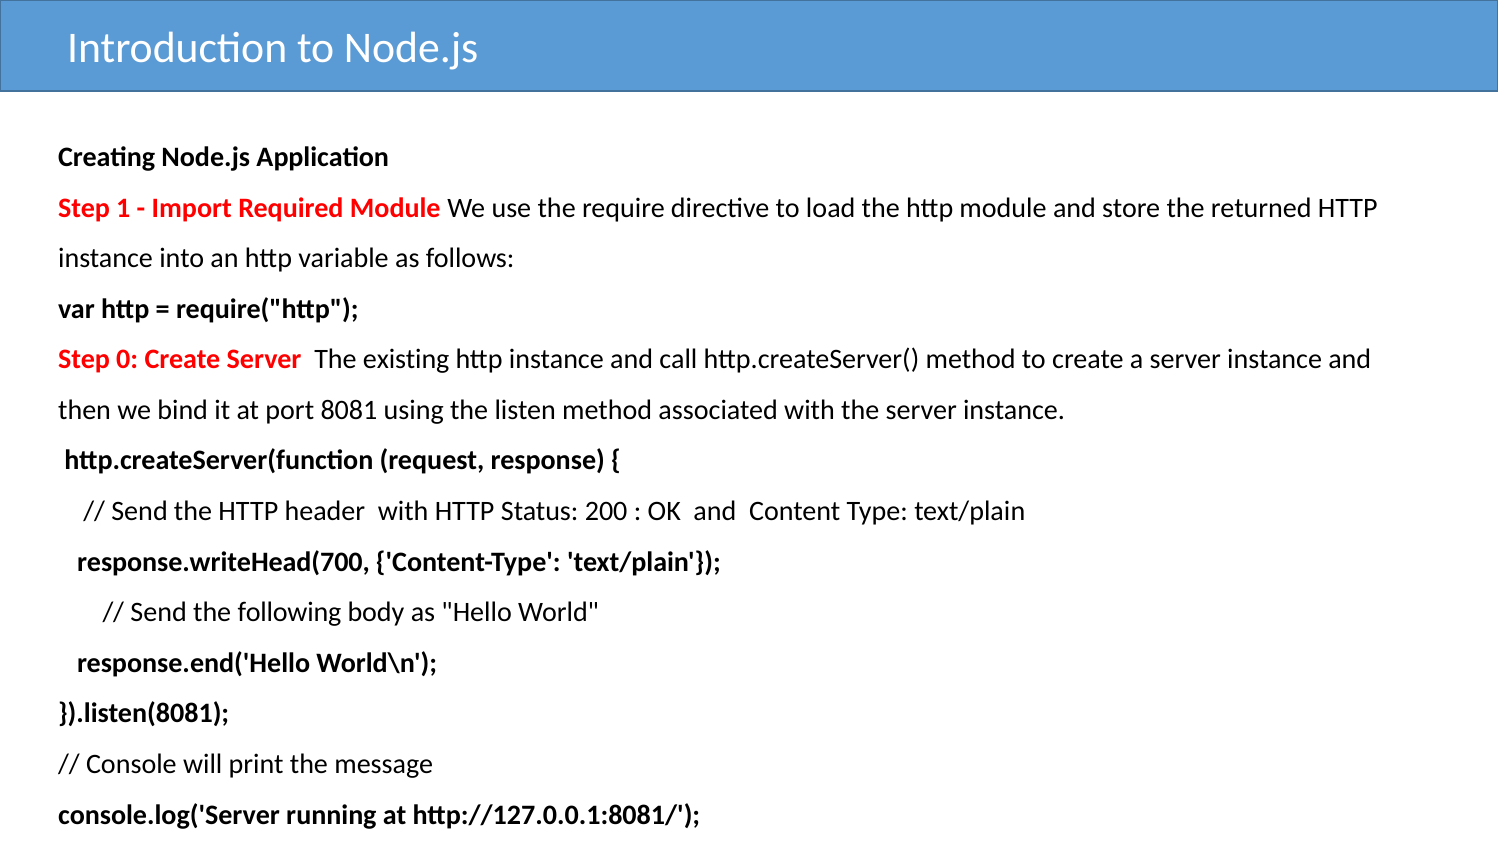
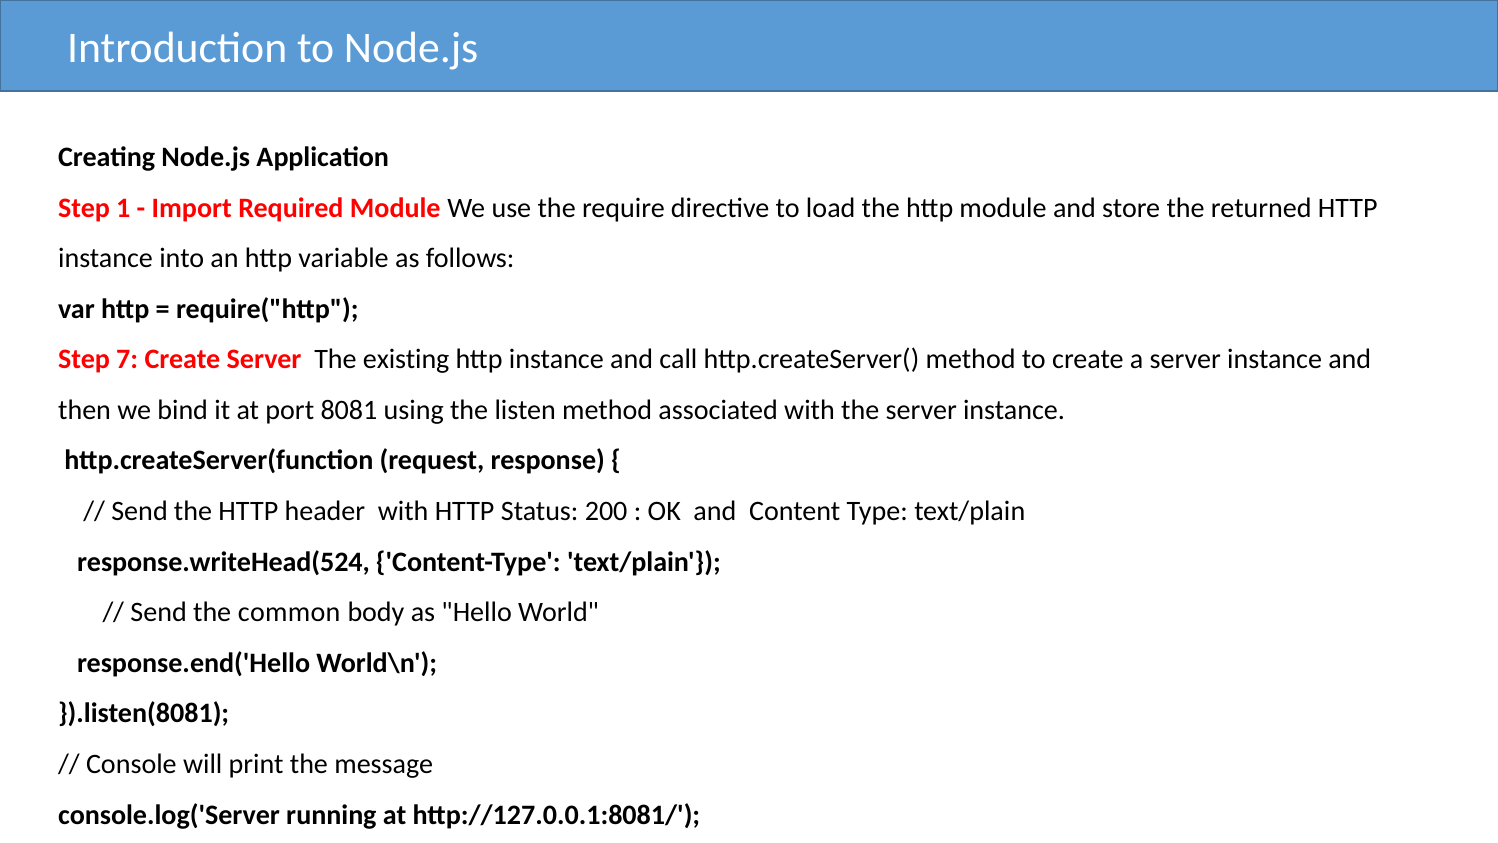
0: 0 -> 7
response.writeHead(700: response.writeHead(700 -> response.writeHead(524
following: following -> common
